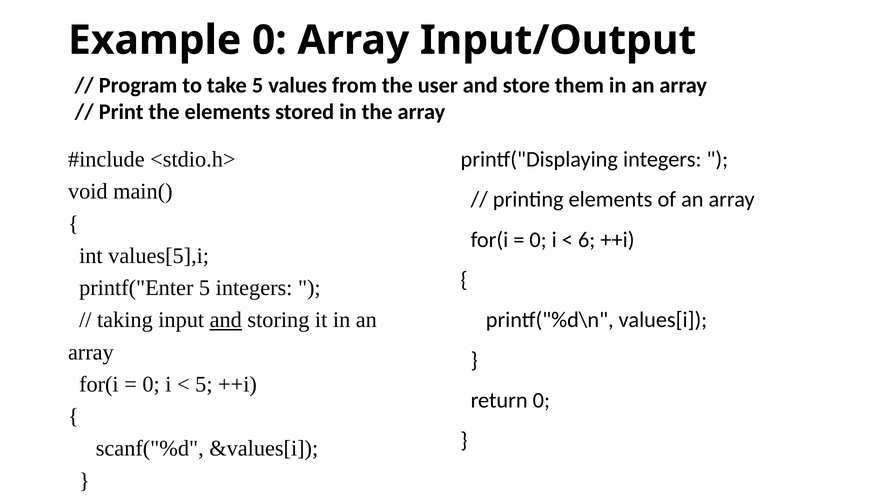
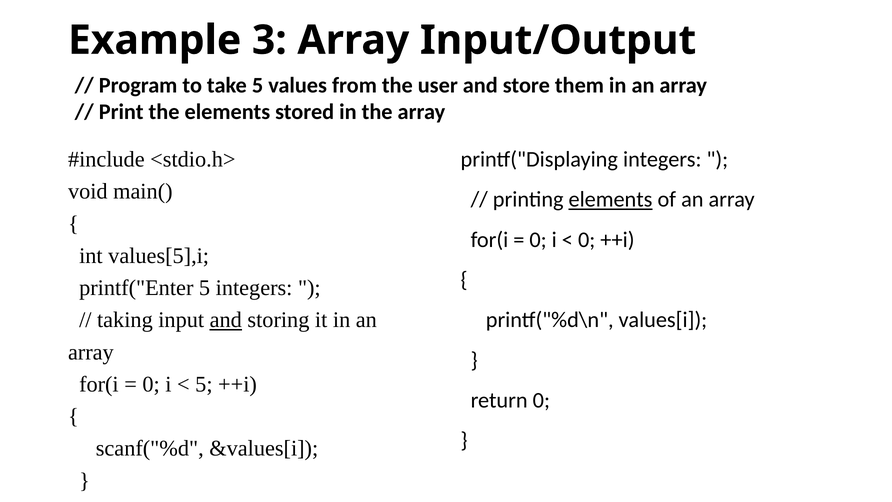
Example 0: 0 -> 3
elements at (611, 199) underline: none -> present
6 at (587, 240): 6 -> 0
